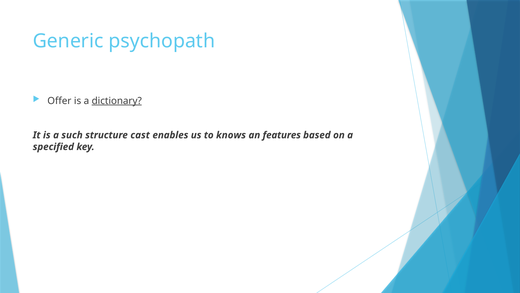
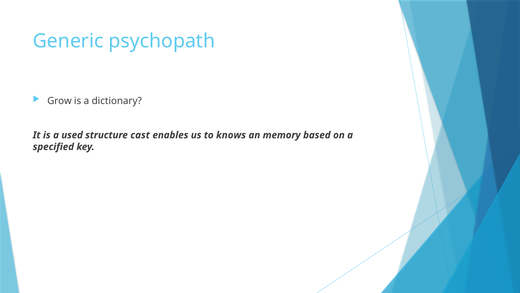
Offer: Offer -> Grow
dictionary underline: present -> none
such: such -> used
features: features -> memory
